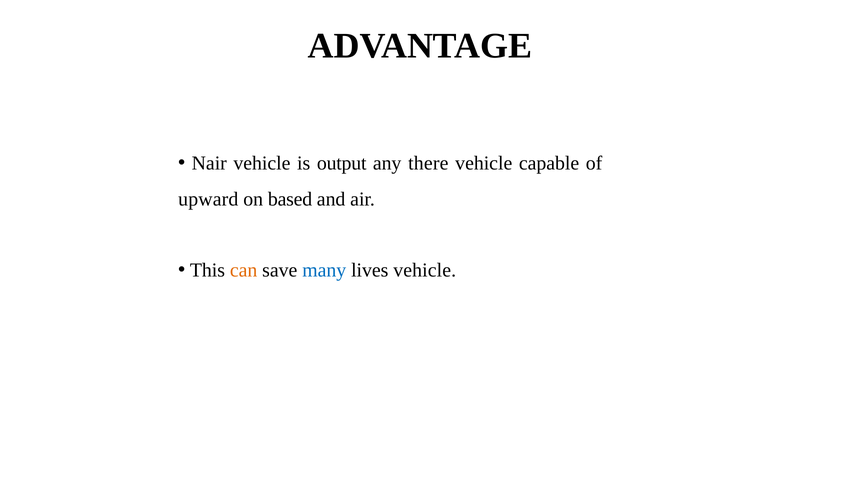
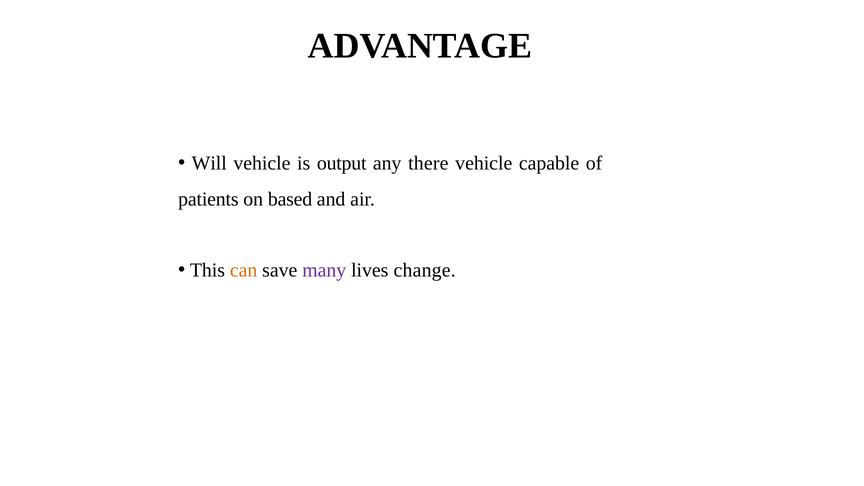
Nair: Nair -> Will
upward: upward -> patients
many colour: blue -> purple
lives vehicle: vehicle -> change
